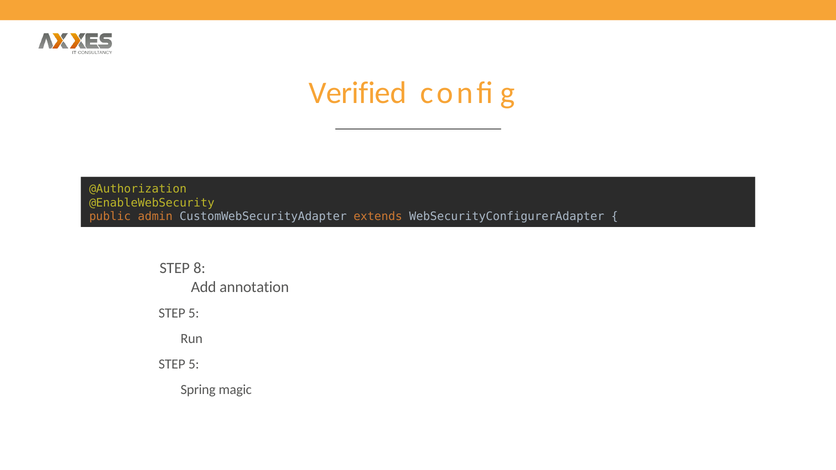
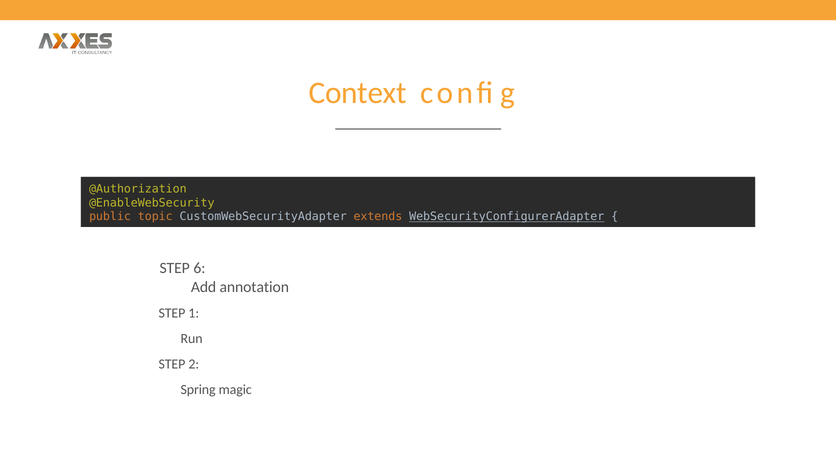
Verified: Verified -> Context
admin: admin -> topic
WebSecurityConfigurerAdapter underline: none -> present
8: 8 -> 6
5 at (194, 314): 5 -> 1
5 at (194, 364): 5 -> 2
